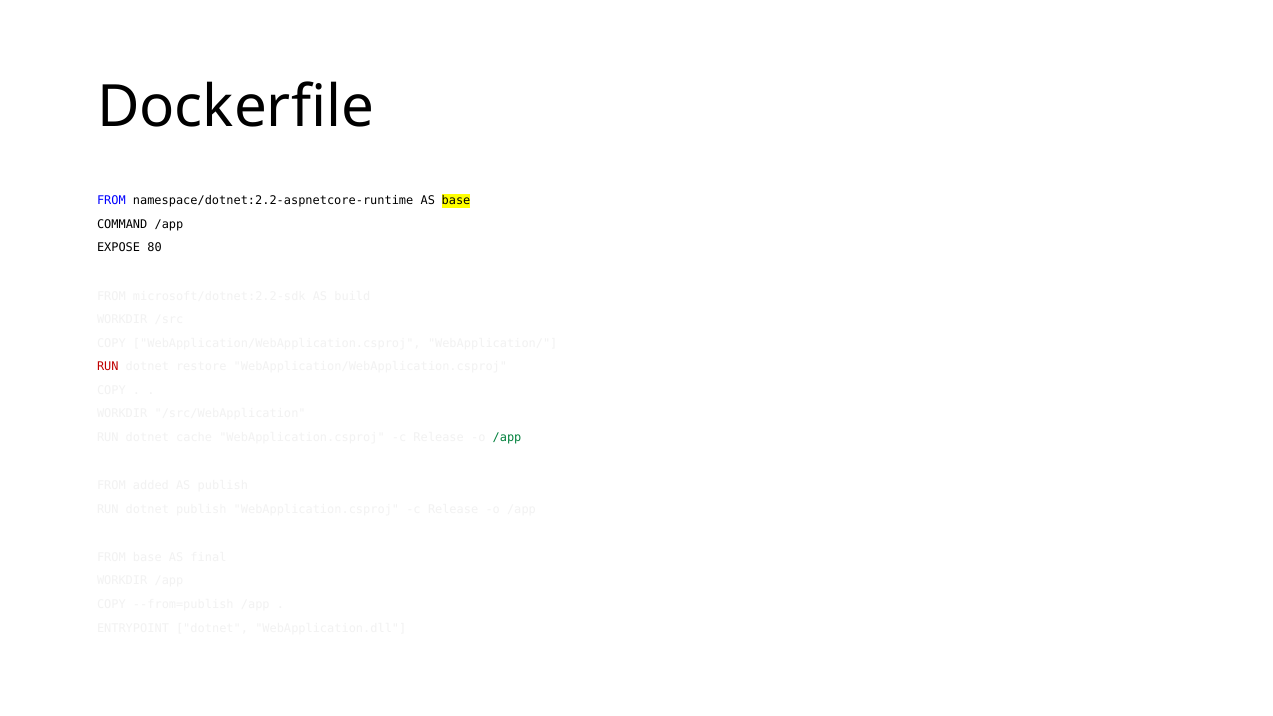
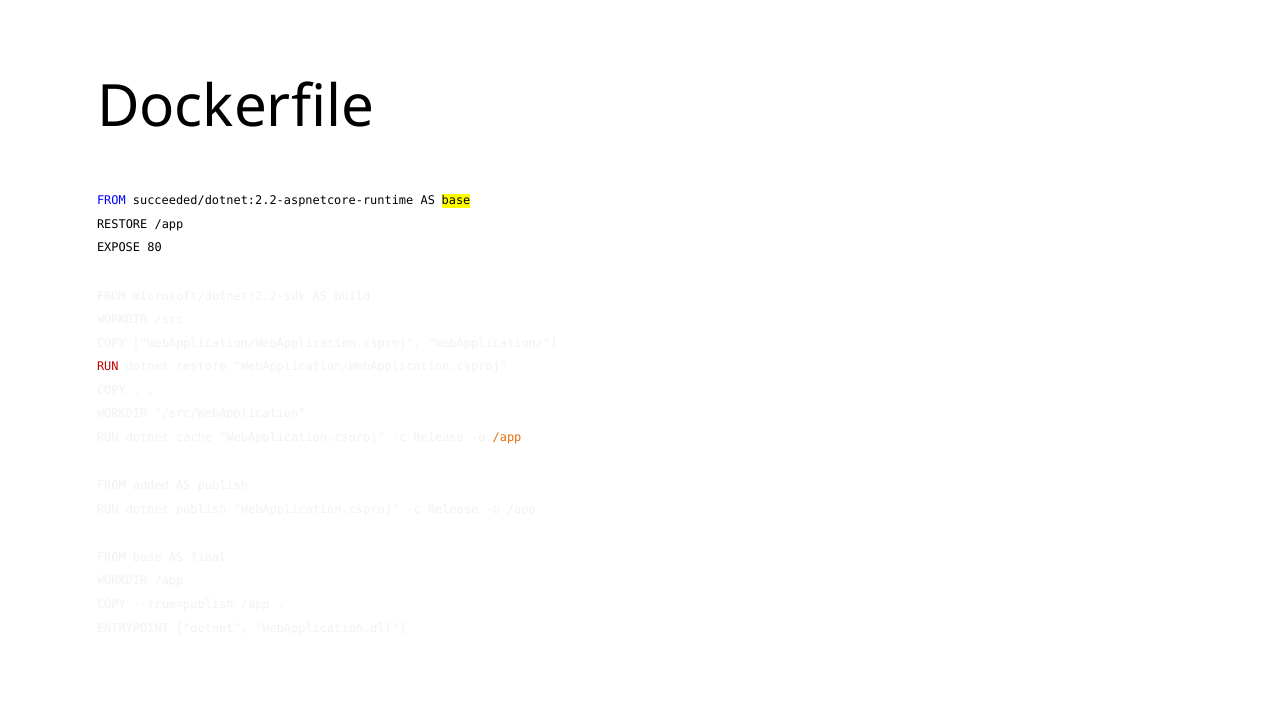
namespace/dotnet:2.2-aspnetcore-runtime: namespace/dotnet:2.2-aspnetcore-runtime -> succeeded/dotnet:2.2-aspnetcore-runtime
COMMAND at (122, 224): COMMAND -> RESTORE
/app at (507, 437) colour: green -> orange
